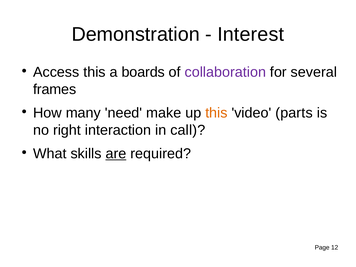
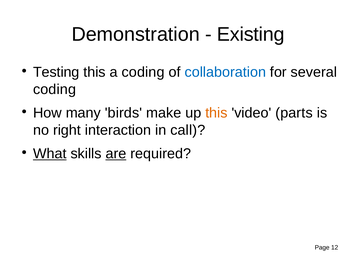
Interest: Interest -> Existing
Access: Access -> Testing
a boards: boards -> coding
collaboration colour: purple -> blue
frames at (55, 89): frames -> coding
need: need -> birds
What underline: none -> present
